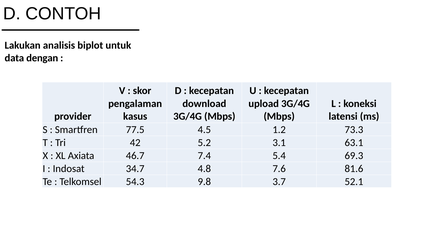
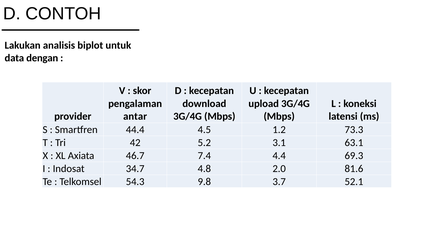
kasus: kasus -> antar
77.5: 77.5 -> 44.4
5.4: 5.4 -> 4.4
7.6: 7.6 -> 2.0
